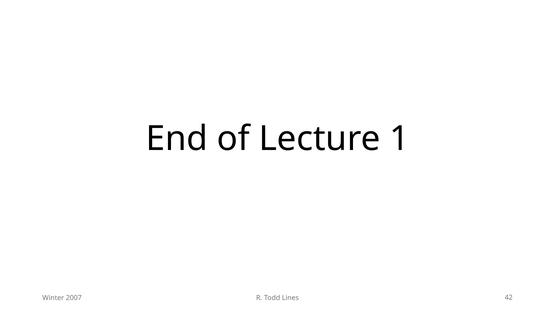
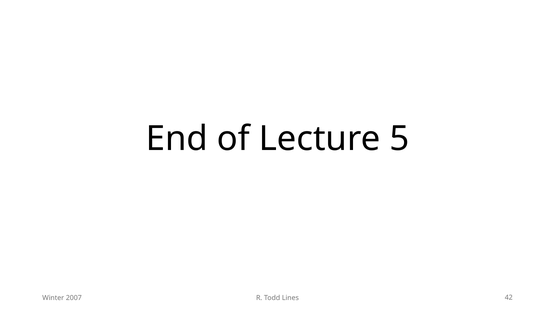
1: 1 -> 5
